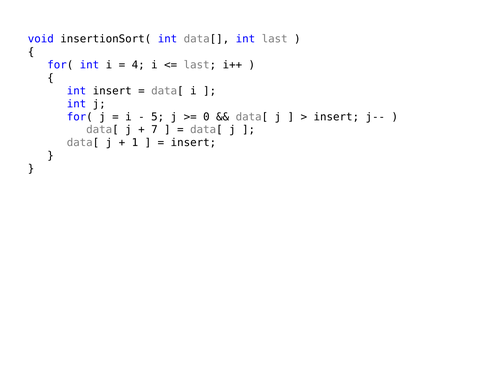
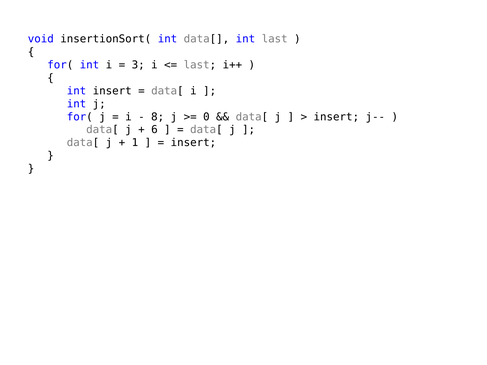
4: 4 -> 3
5: 5 -> 8
7: 7 -> 6
